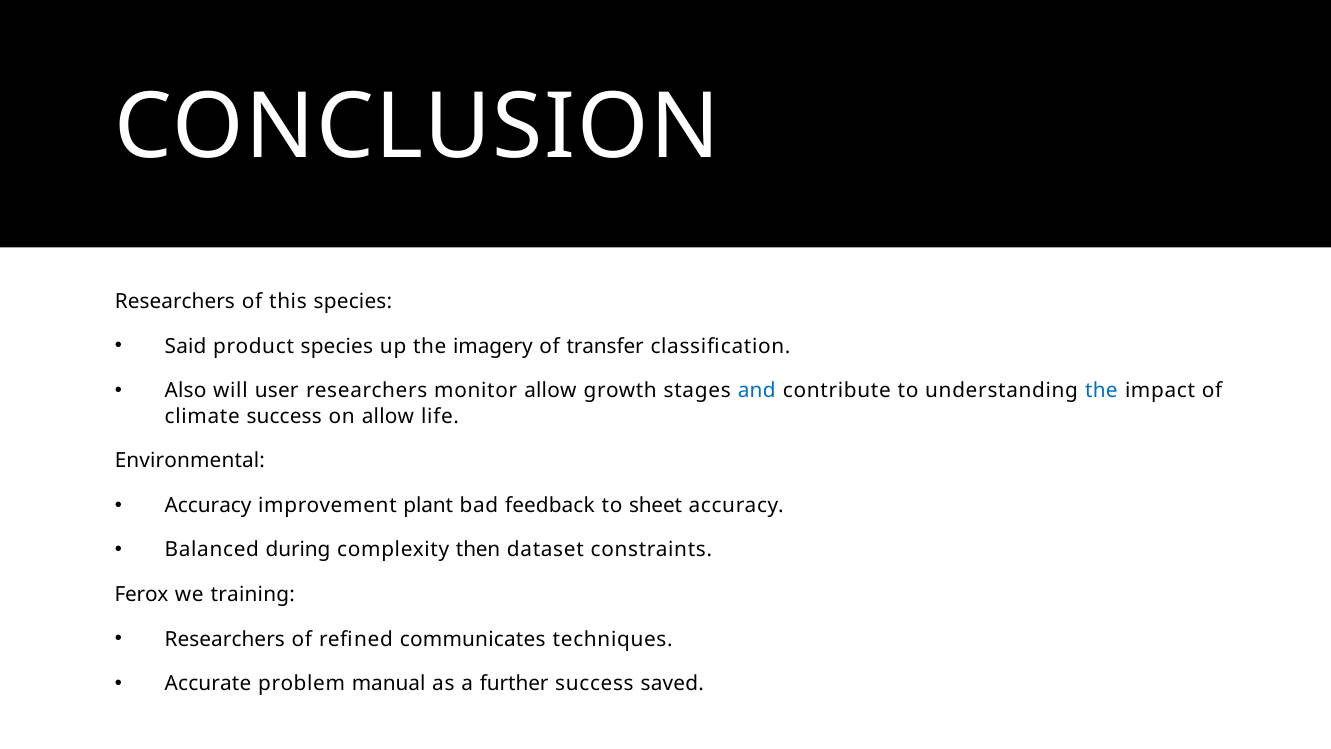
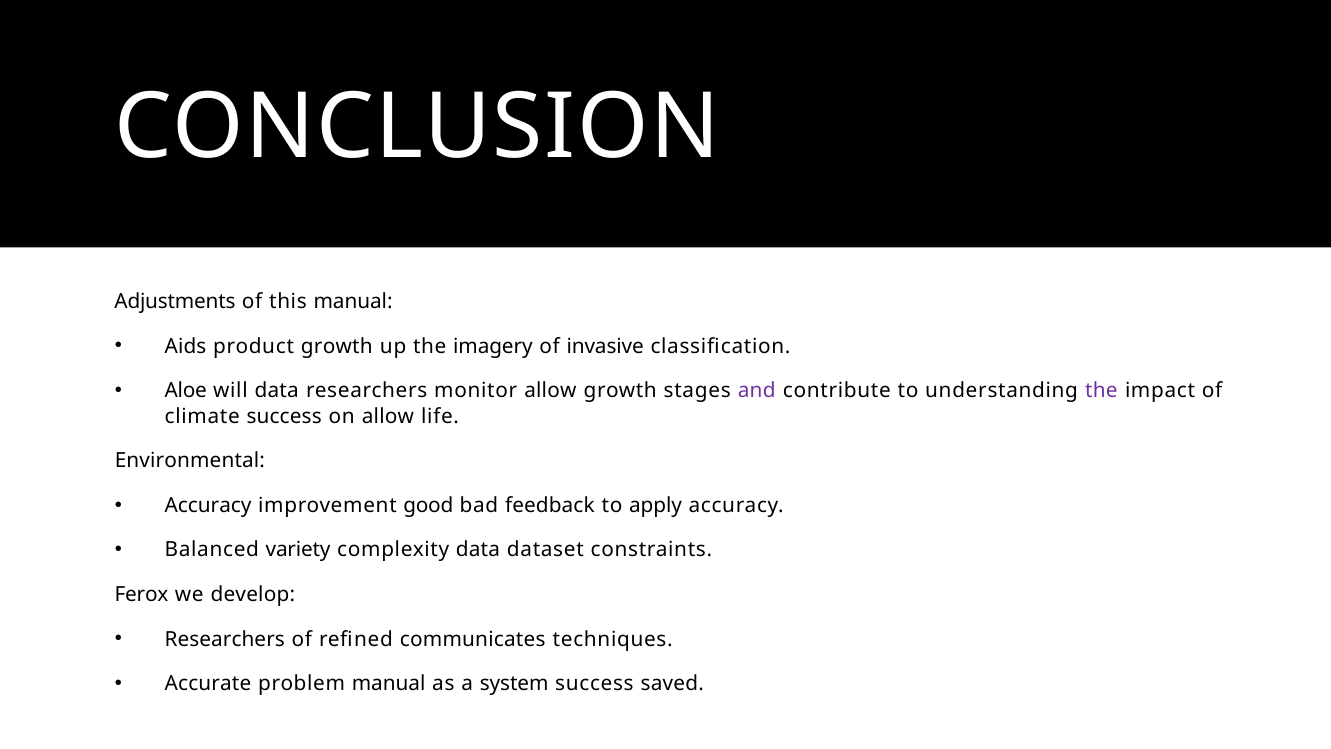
Researchers at (175, 302): Researchers -> Adjustments
this species: species -> manual
Said: Said -> Aids
product species: species -> growth
transfer: transfer -> invasive
Also: Also -> Aloe
will user: user -> data
and colour: blue -> purple
the at (1101, 391) colour: blue -> purple
plant: plant -> good
sheet: sheet -> apply
during: during -> variety
complexity then: then -> data
training: training -> develop
further: further -> system
